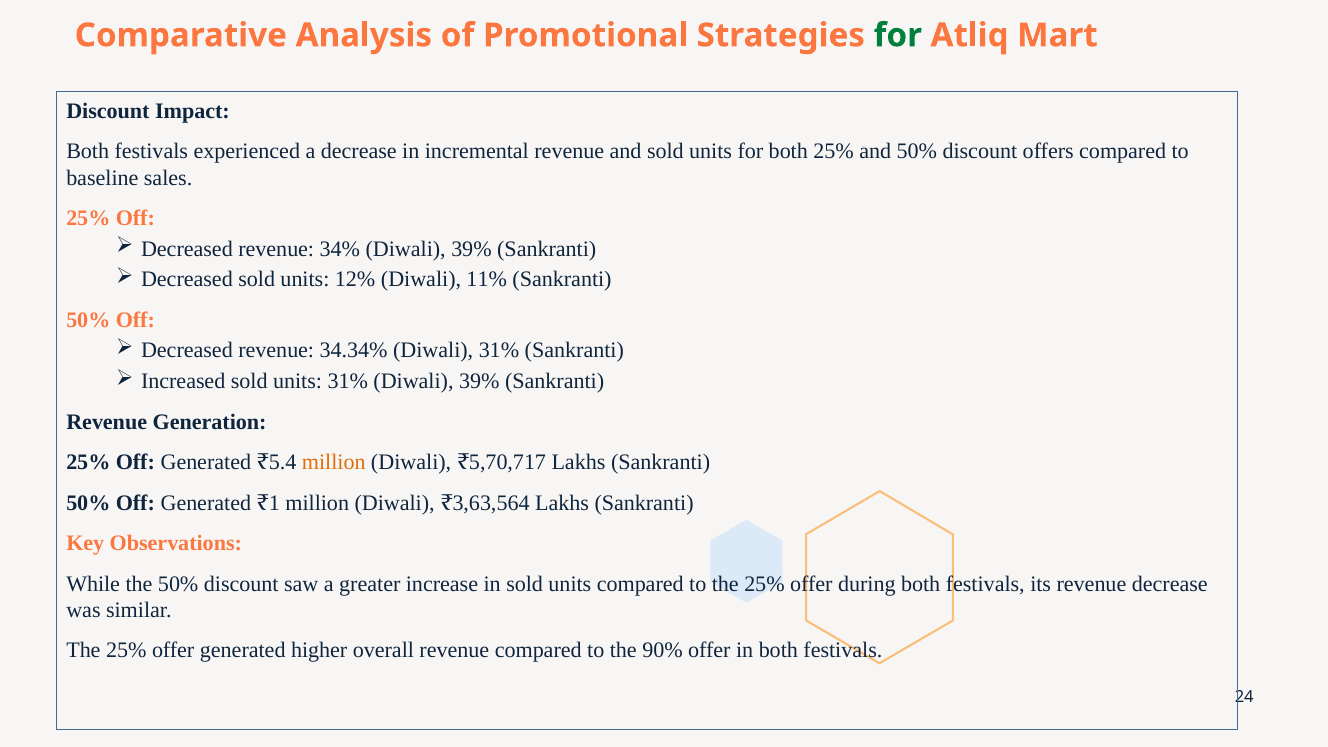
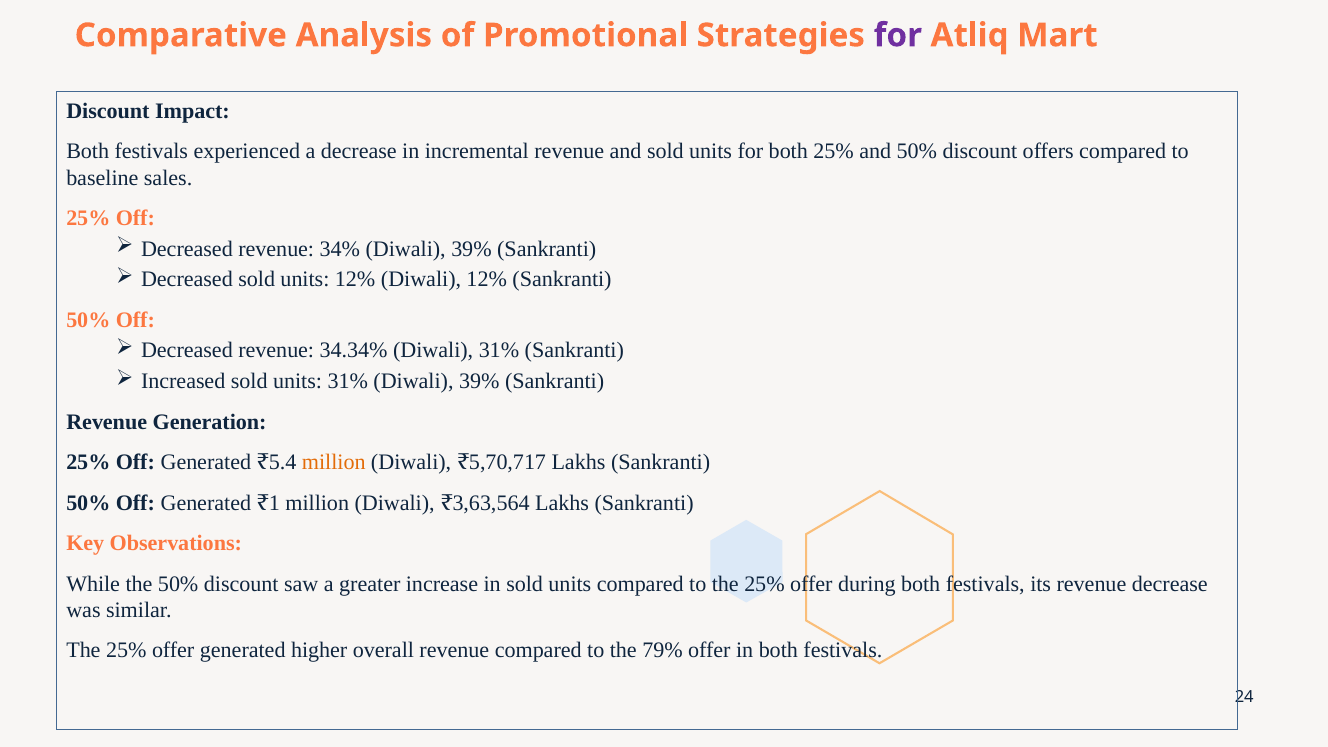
for at (898, 35) colour: green -> purple
Diwali 11%: 11% -> 12%
90%: 90% -> 79%
